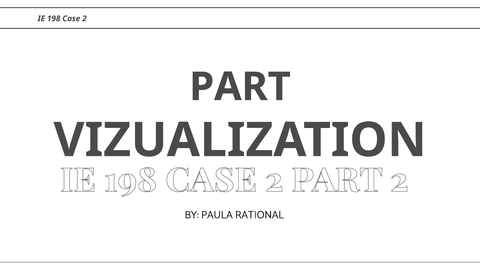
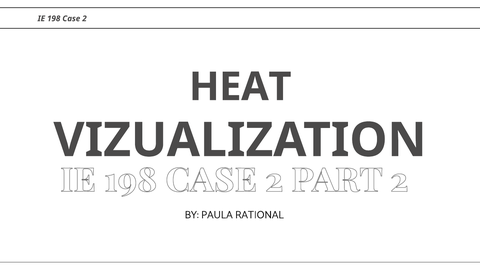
PART: PART -> HEAT
